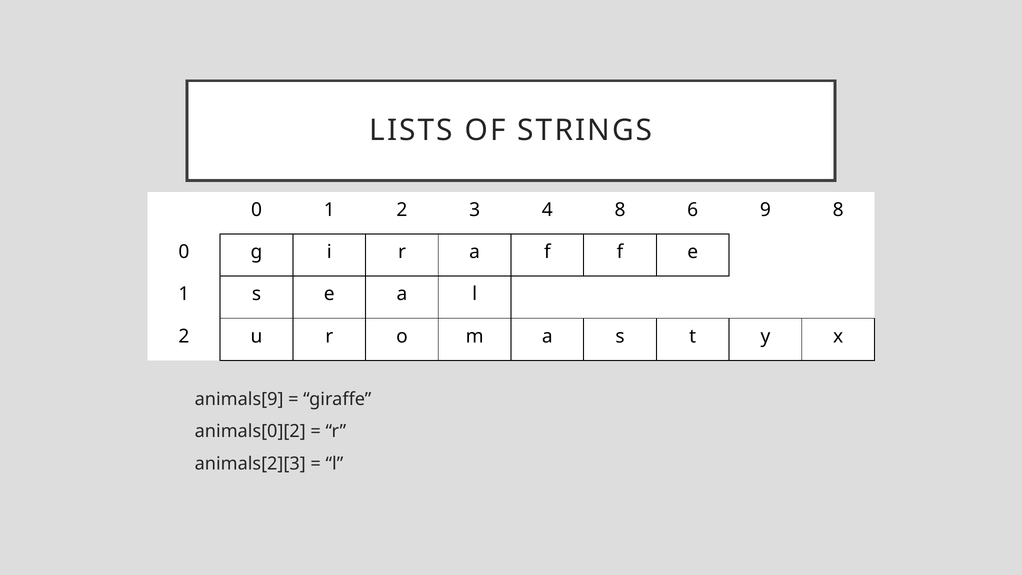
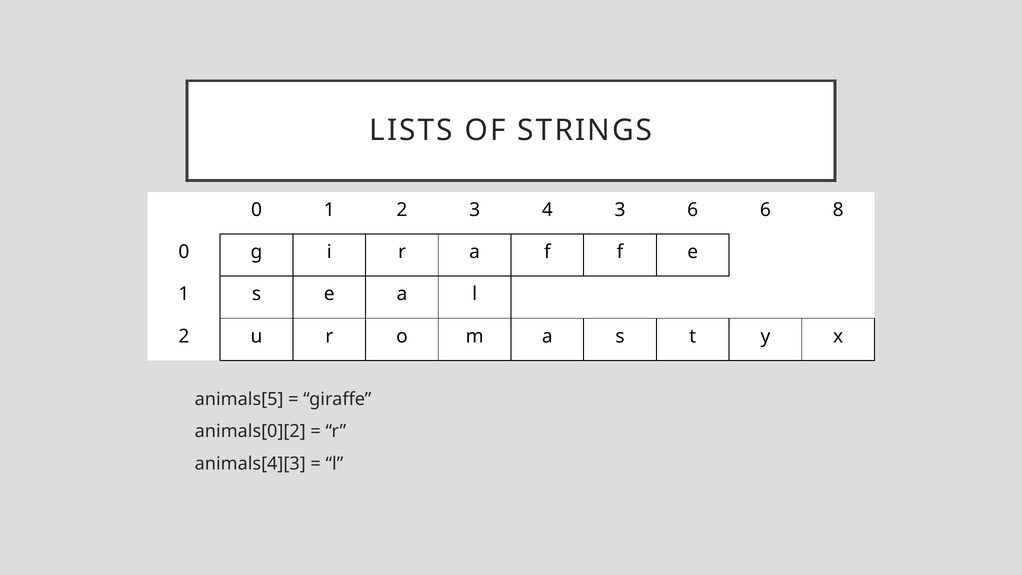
4 8: 8 -> 3
6 9: 9 -> 6
animals[9: animals[9 -> animals[5
animals[2][3: animals[2][3 -> animals[4][3
